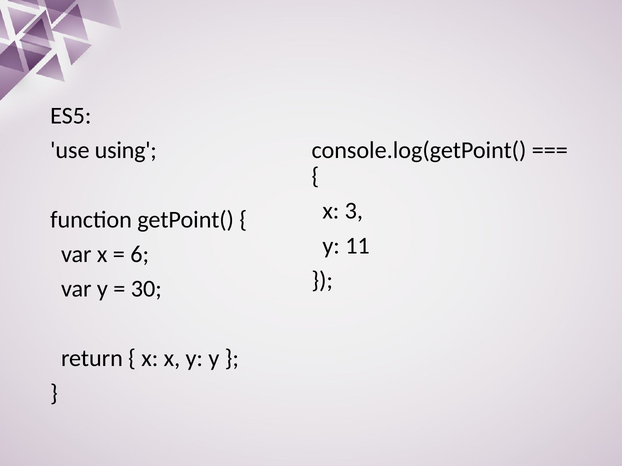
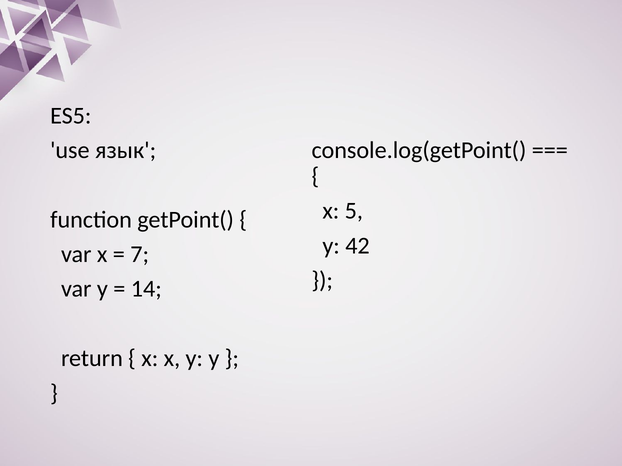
using: using -> язык
3: 3 -> 5
11: 11 -> 42
6: 6 -> 7
30: 30 -> 14
